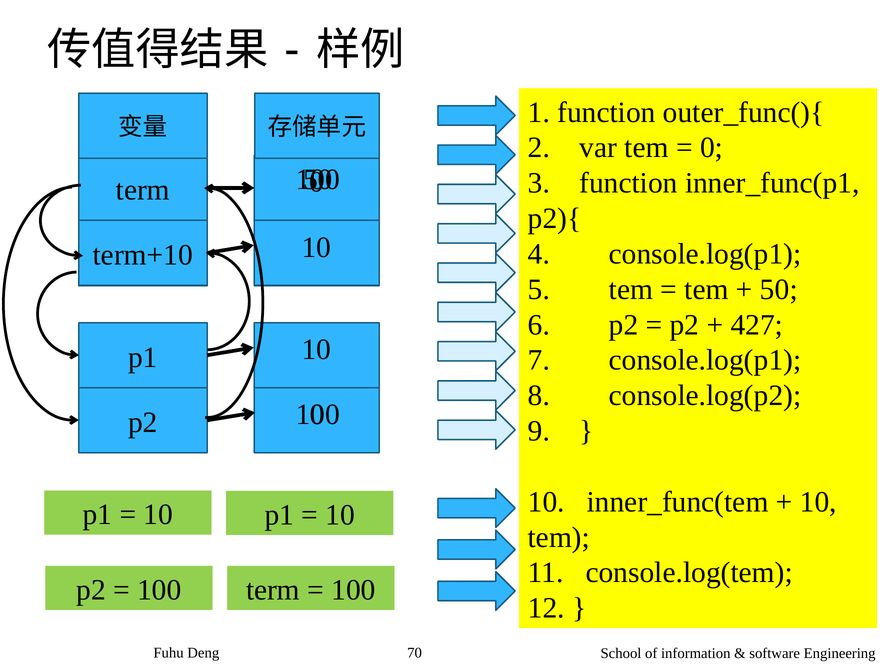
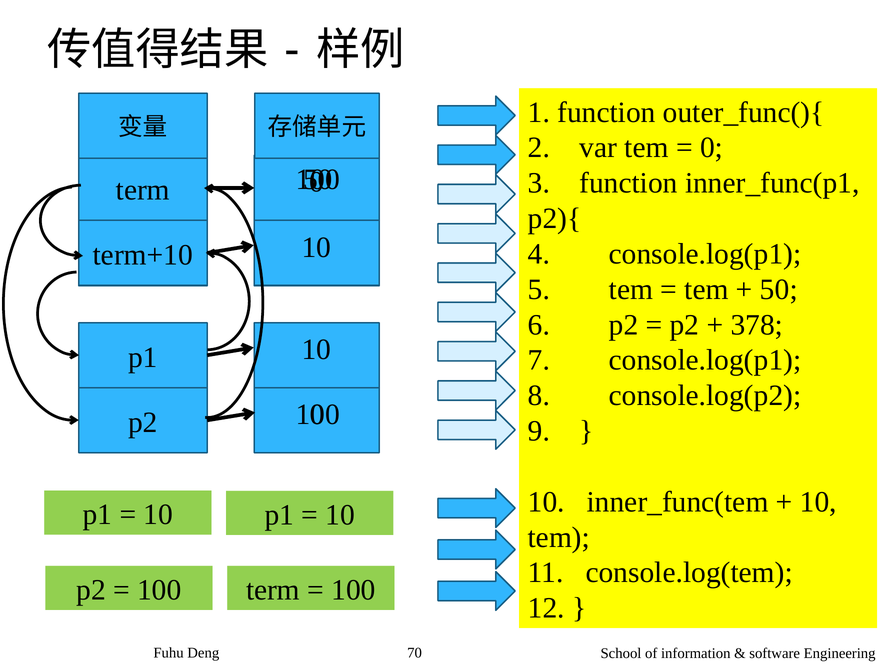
427: 427 -> 378
